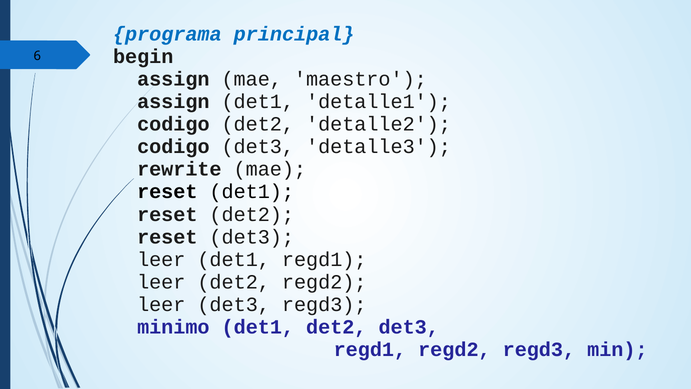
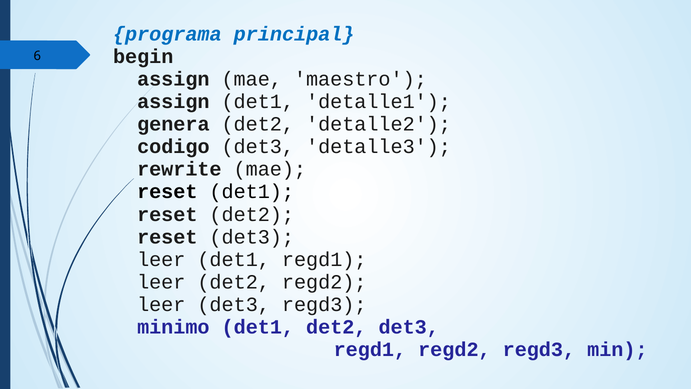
codigo at (173, 124): codigo -> genera
